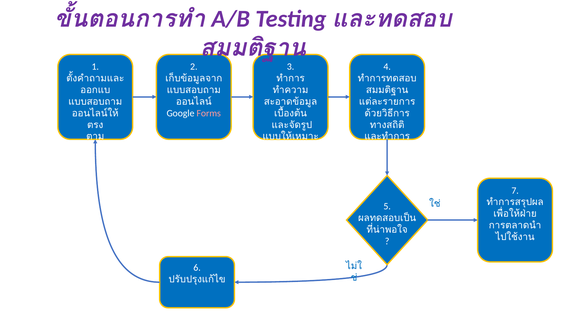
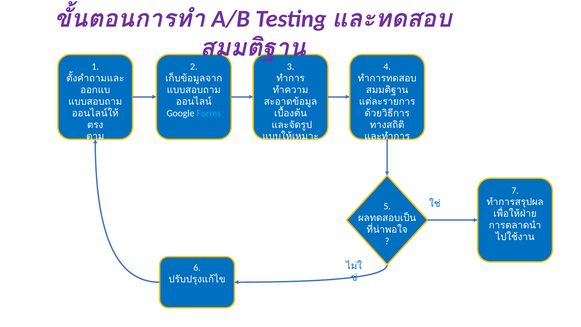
Forms colour: pink -> light blue
